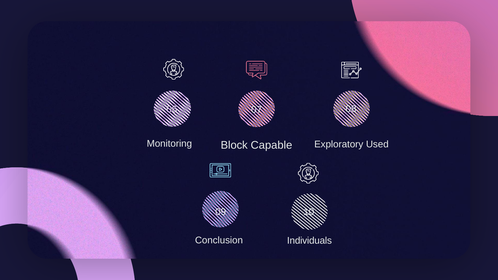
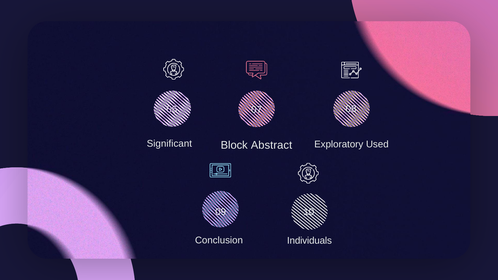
Monitoring: Monitoring -> Significant
Capable: Capable -> Abstract
